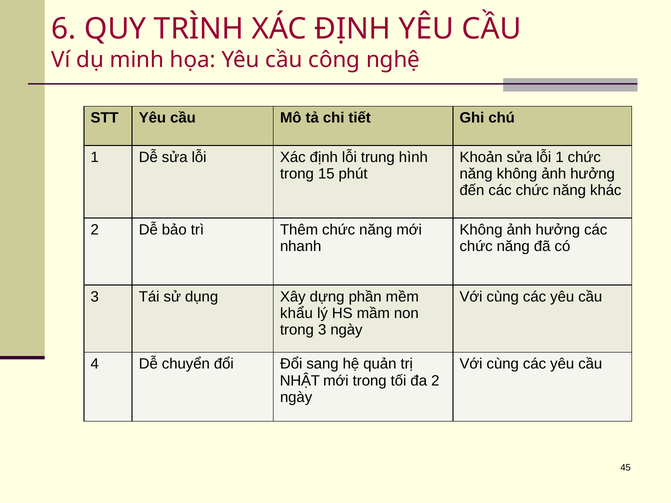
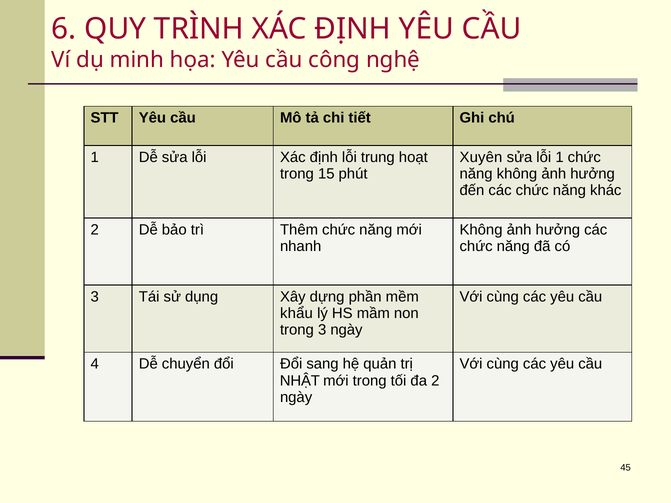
hình: hình -> hoạt
Khoản: Khoản -> Xuyên
